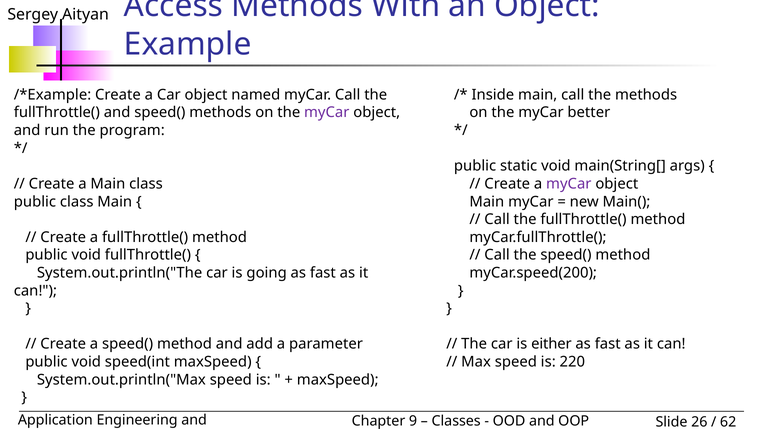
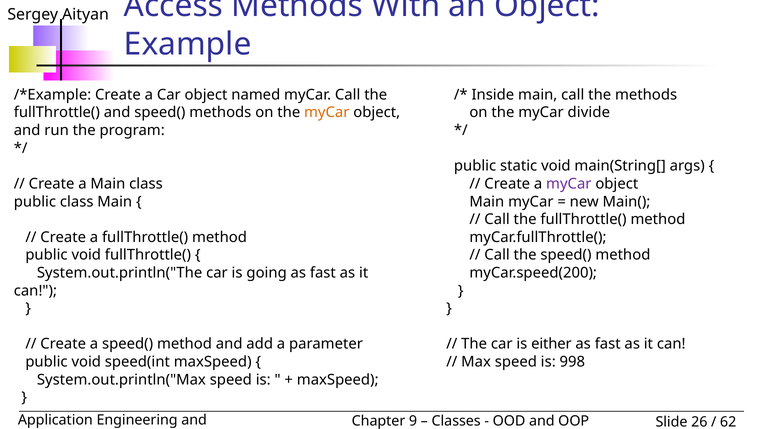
myCar at (327, 113) colour: purple -> orange
better: better -> divide
220: 220 -> 998
